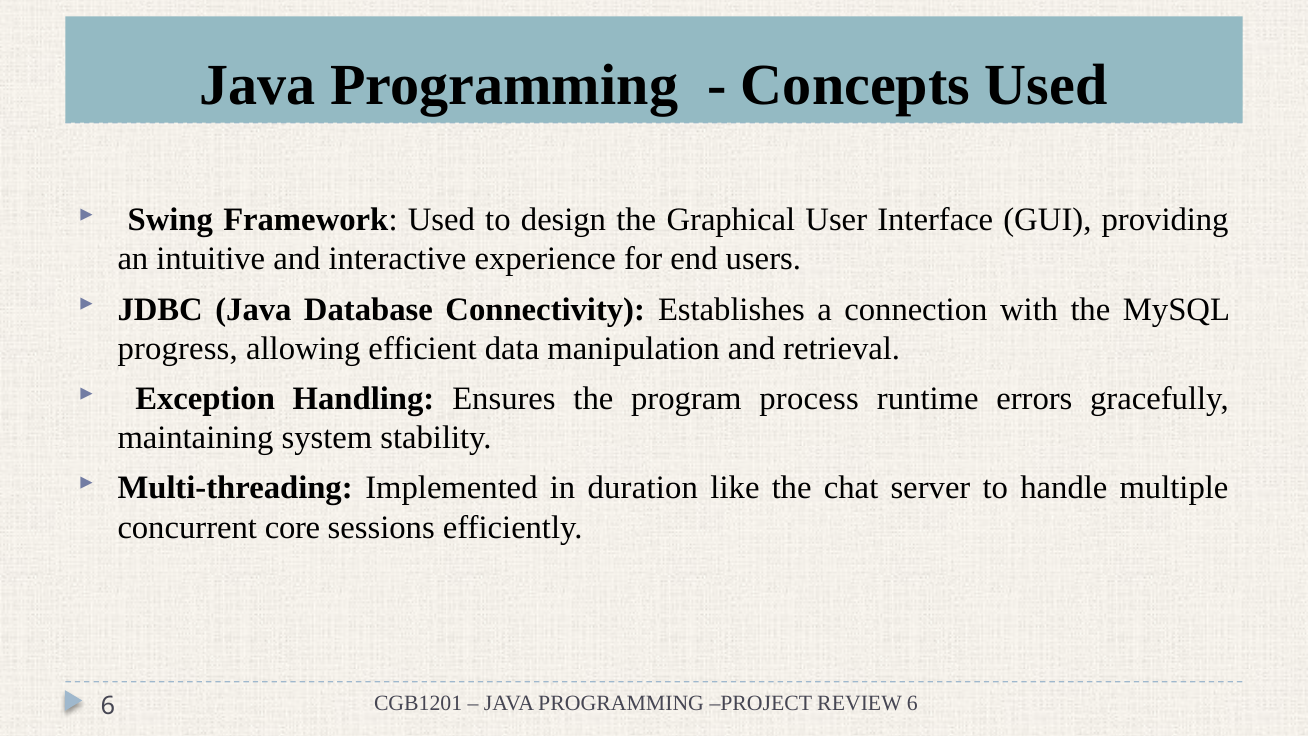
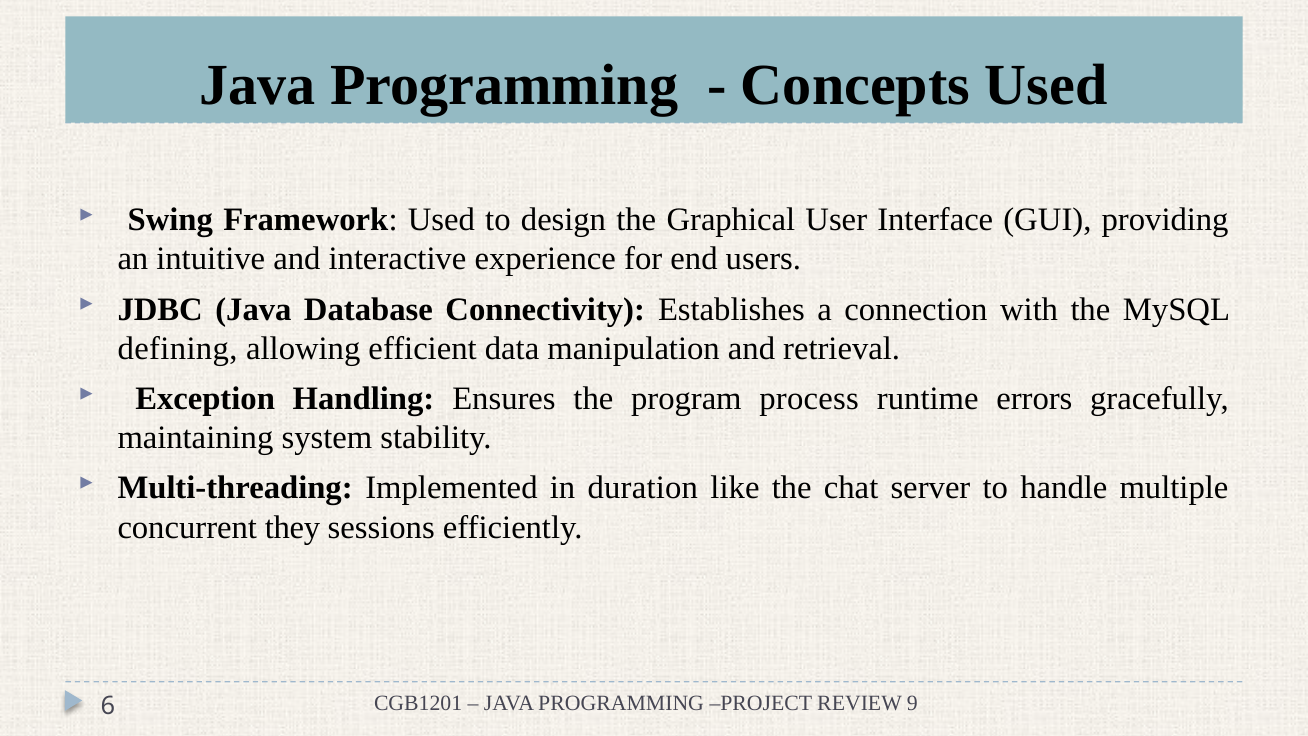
progress: progress -> defining
core: core -> they
REVIEW 6: 6 -> 9
